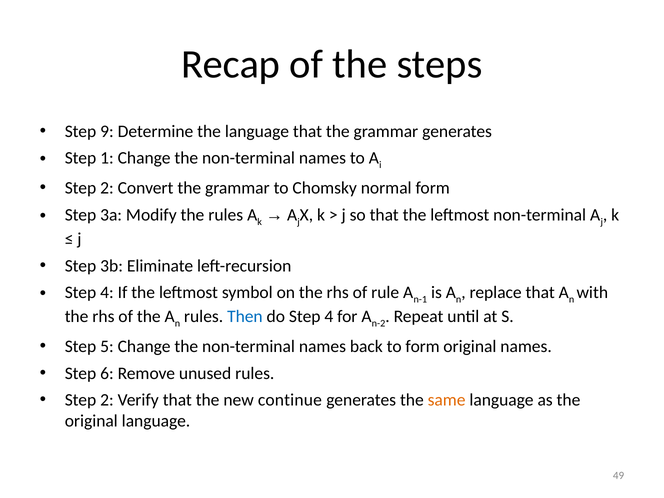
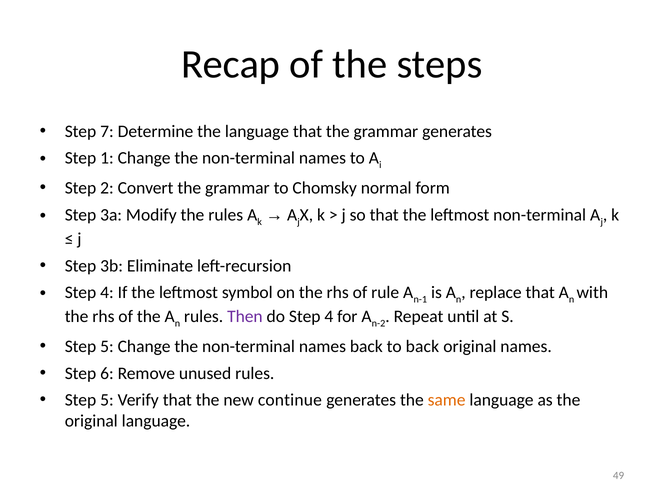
9: 9 -> 7
Then colour: blue -> purple
to form: form -> back
2 at (107, 400): 2 -> 5
